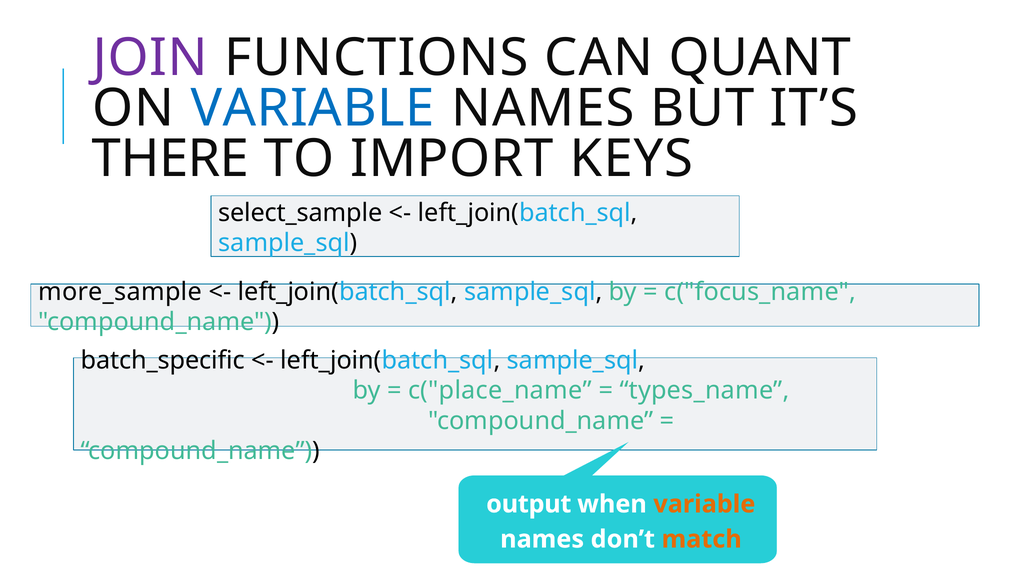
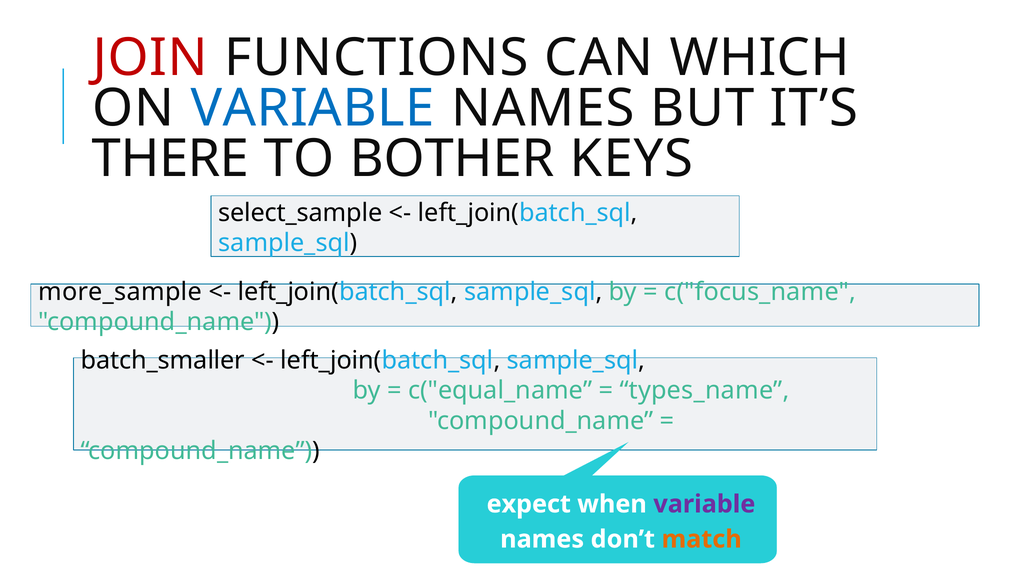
JOIN colour: purple -> red
QUANT: QUANT -> WHICH
IMPORT: IMPORT -> BOTHER
batch_specific: batch_specific -> batch_smaller
c("place_name: c("place_name -> c("equal_name
output: output -> expect
variable at (704, 504) colour: orange -> purple
